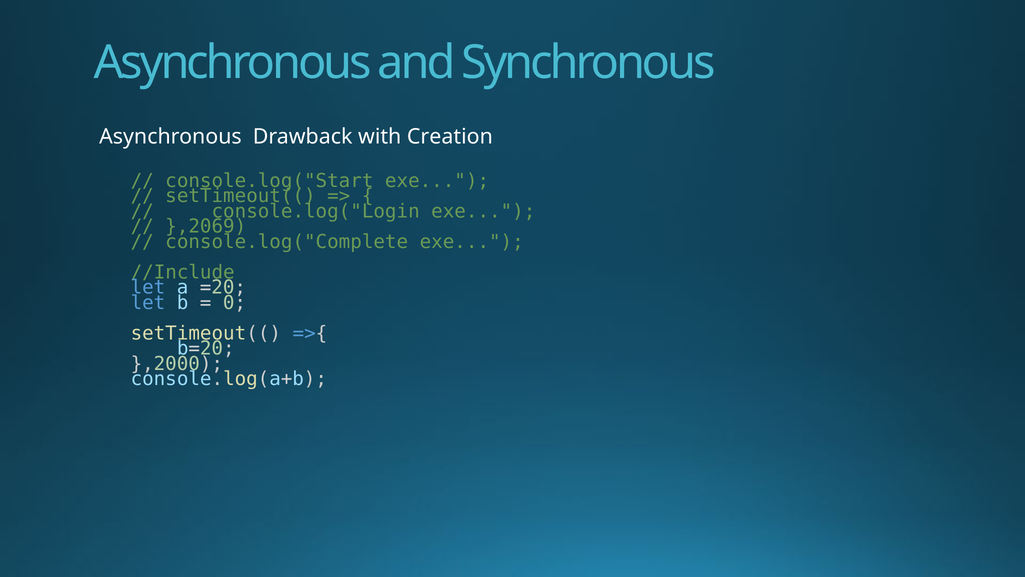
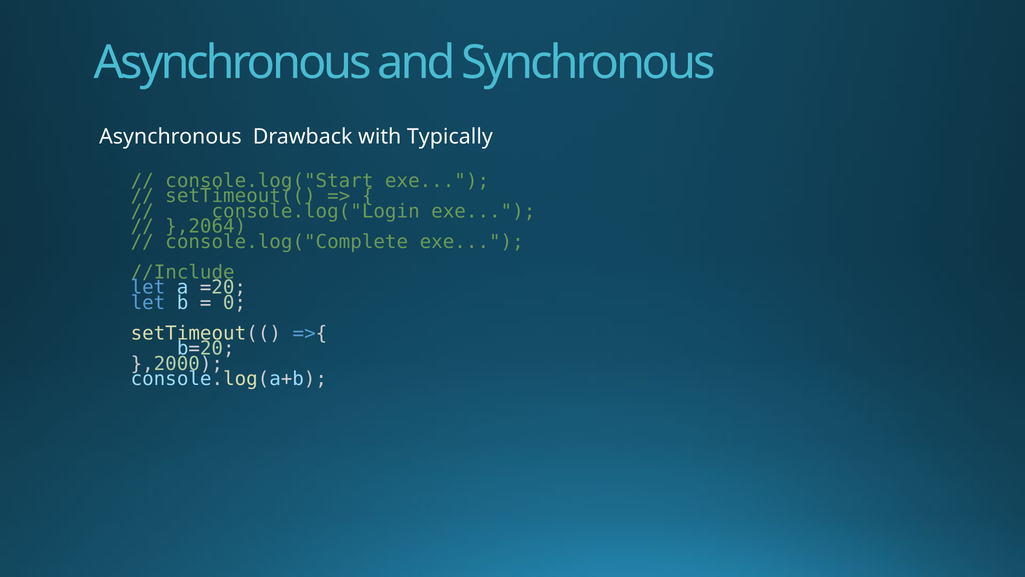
Creation: Creation -> Typically
},2069: },2069 -> },2064
